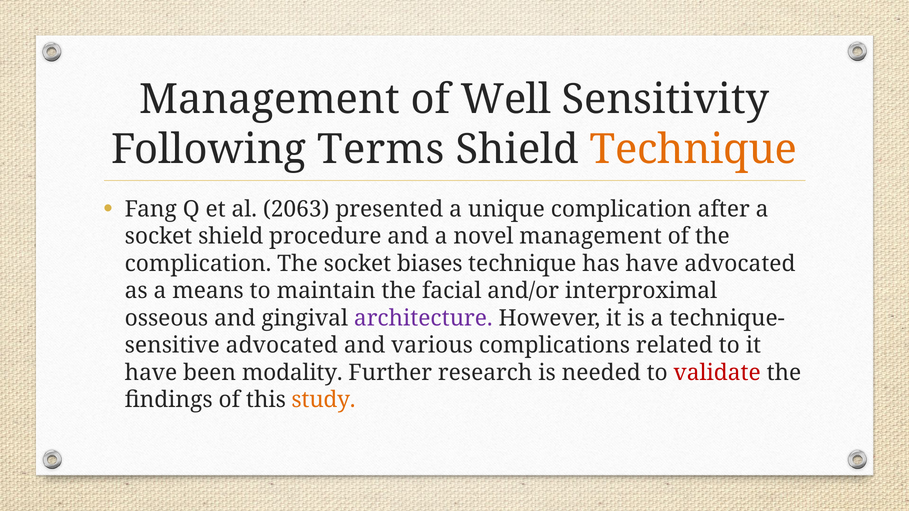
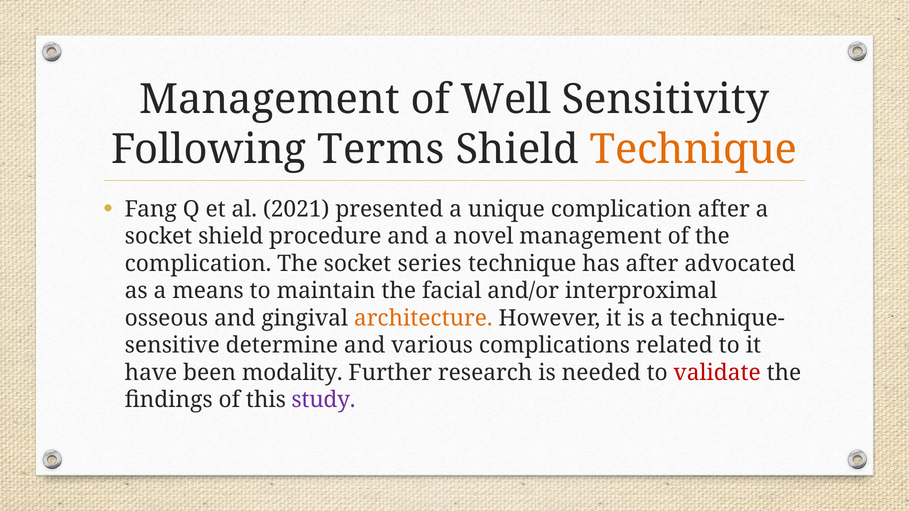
2063: 2063 -> 2021
biases: biases -> series
has have: have -> after
architecture colour: purple -> orange
advocated at (282, 346): advocated -> determine
study colour: orange -> purple
